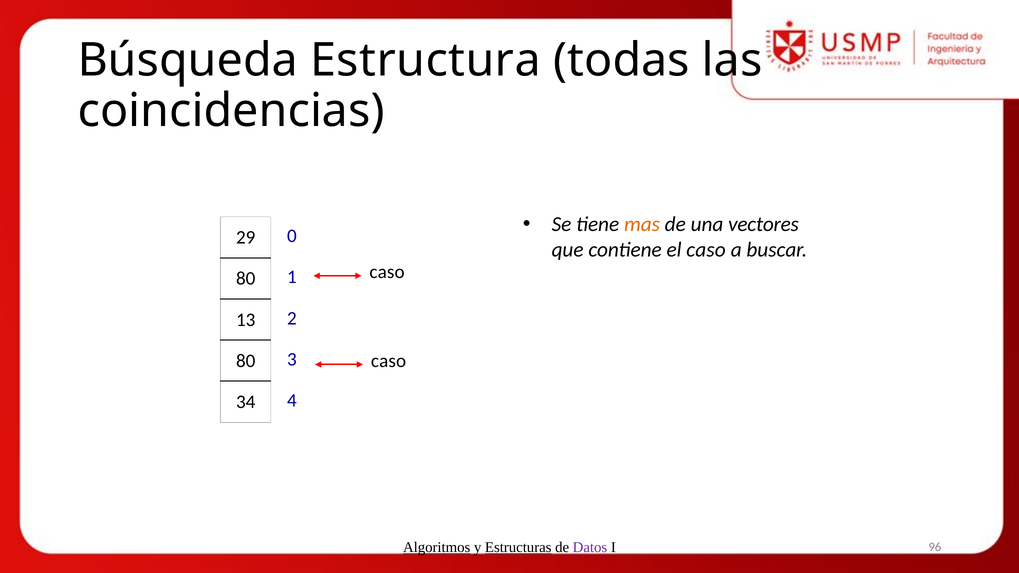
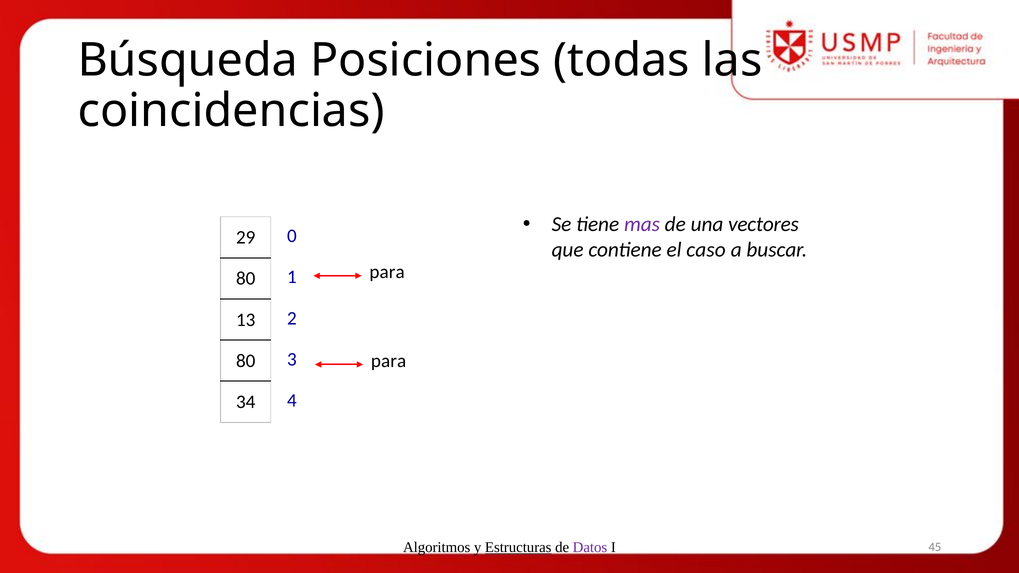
Estructura: Estructura -> Posiciones
mas colour: orange -> purple
caso at (387, 272): caso -> para
caso at (389, 361): caso -> para
Algoritmos underline: present -> none
96: 96 -> 45
